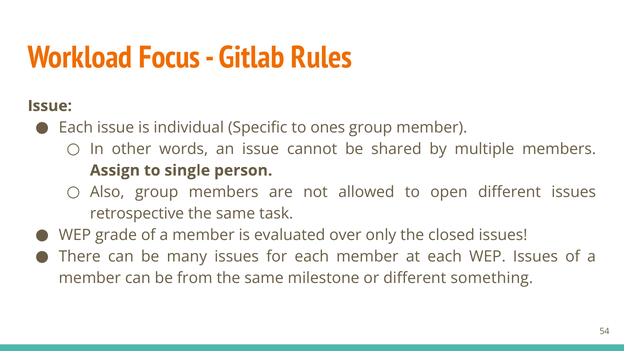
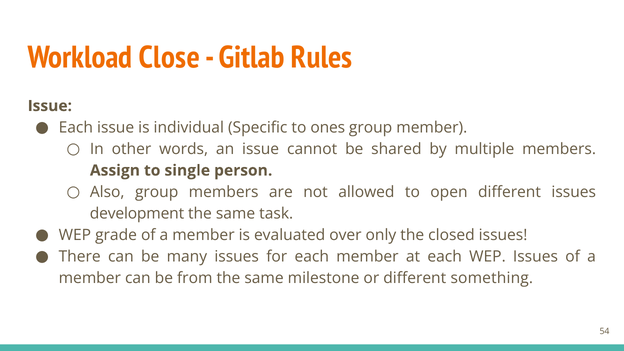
Focus: Focus -> Close
retrospective: retrospective -> development
